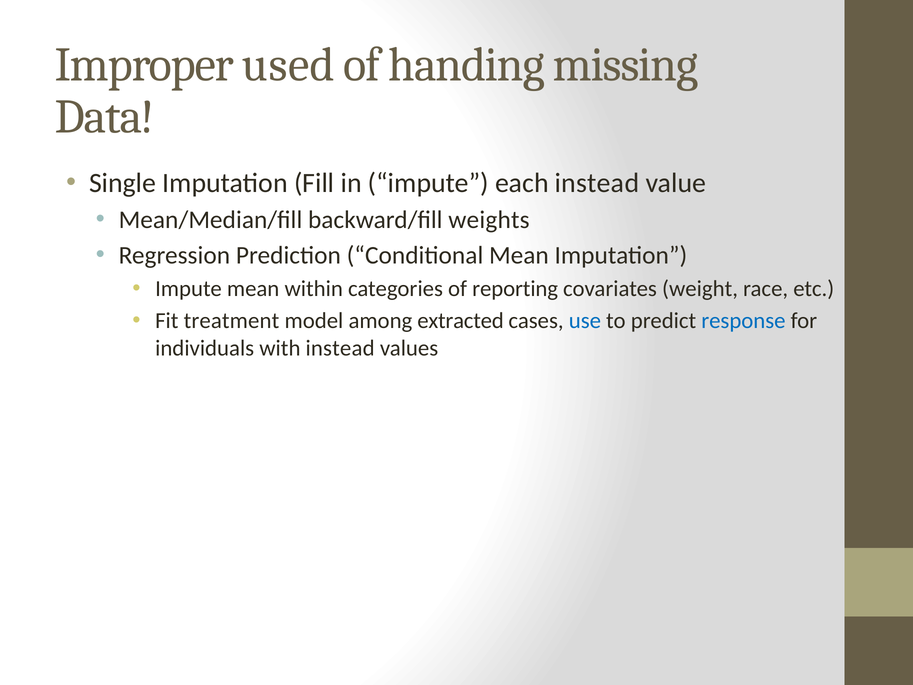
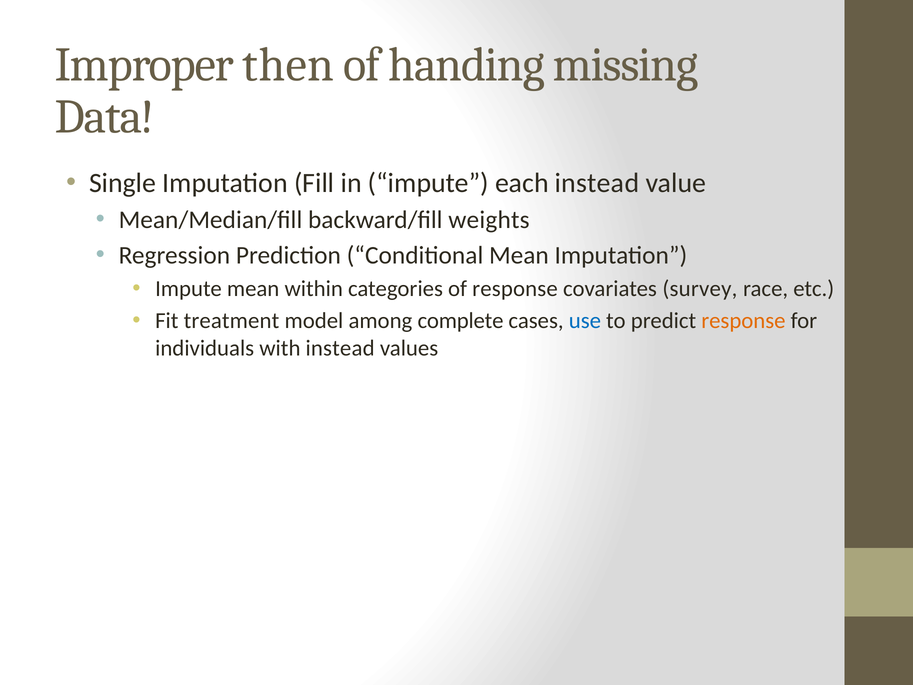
used: used -> then
of reporting: reporting -> response
weight: weight -> survey
extracted: extracted -> complete
response at (743, 321) colour: blue -> orange
